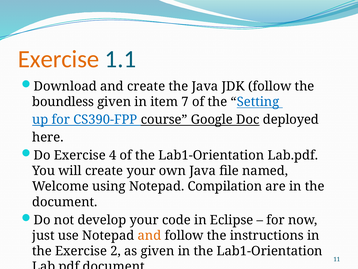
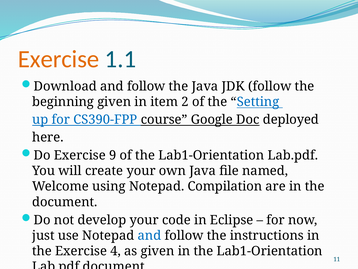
Download and create: create -> follow
boundless: boundless -> beginning
7: 7 -> 2
4: 4 -> 9
and at (149, 235) colour: orange -> blue
2: 2 -> 4
